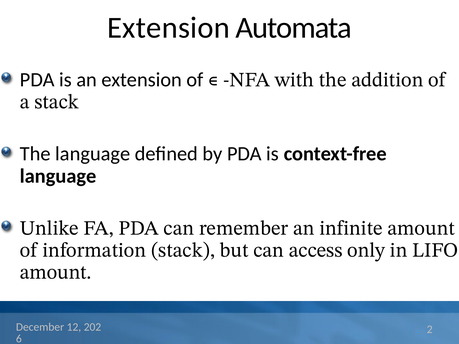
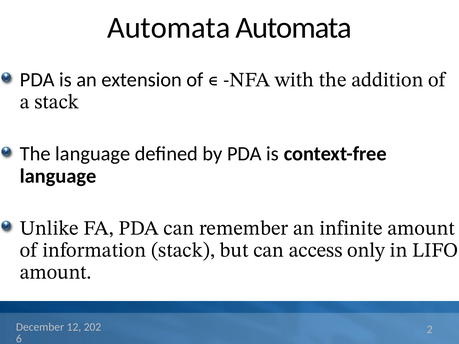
Extension at (169, 28): Extension -> Automata
